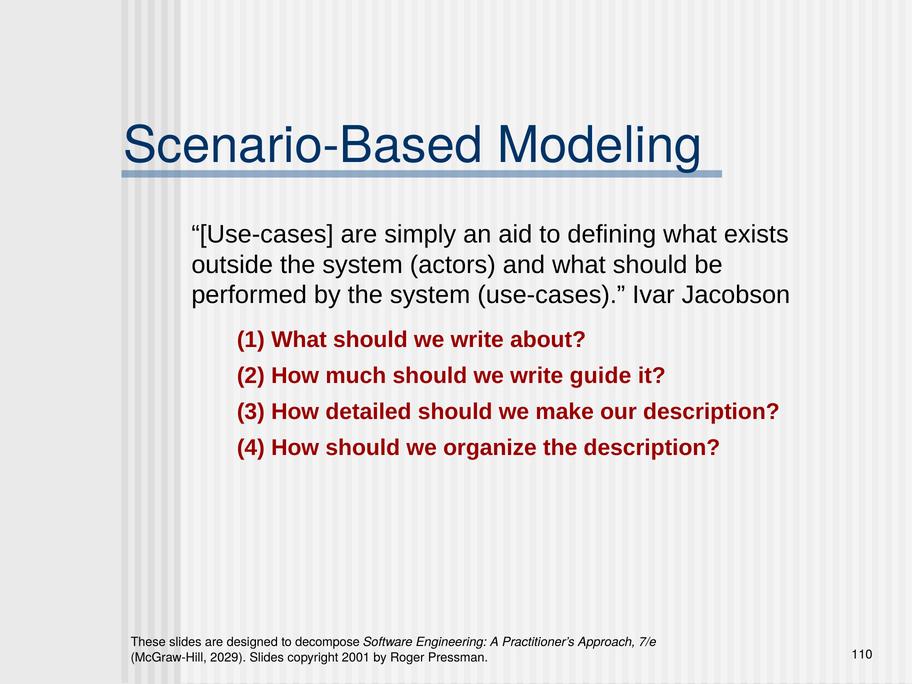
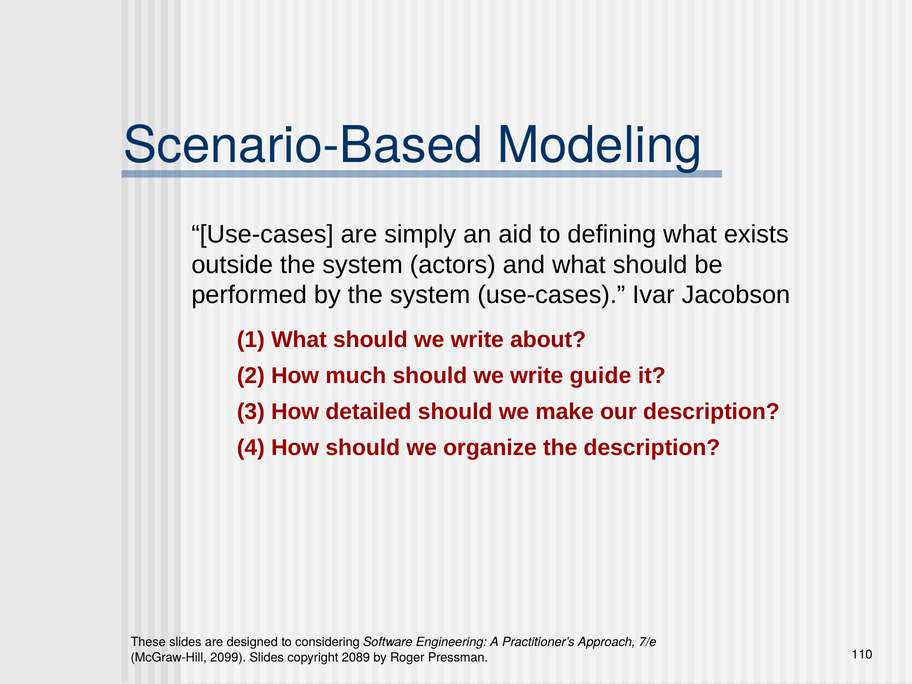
decompose: decompose -> considering
2029: 2029 -> 2099
2001: 2001 -> 2089
